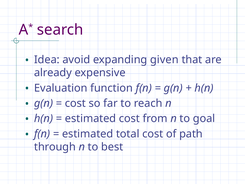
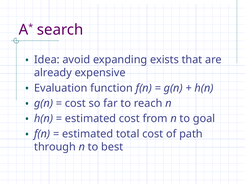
given: given -> exists
